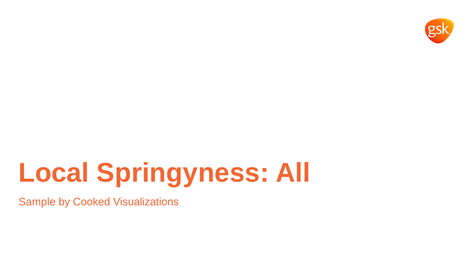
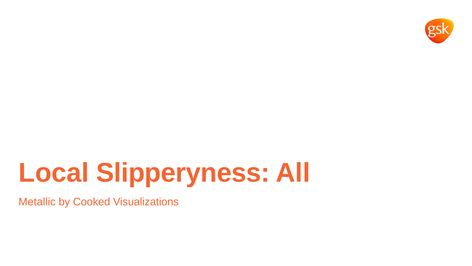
Springyness: Springyness -> Slipperyness
Sample: Sample -> Metallic
